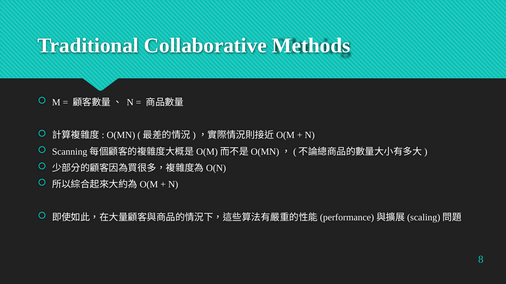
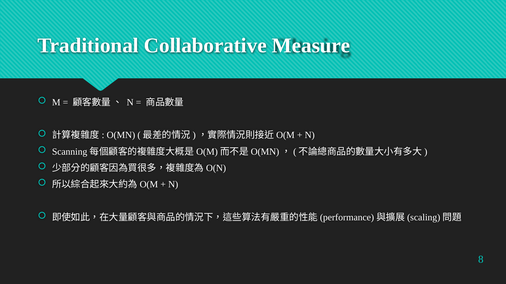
Methods: Methods -> Measure
